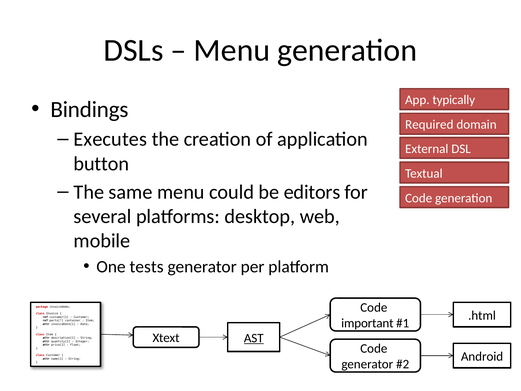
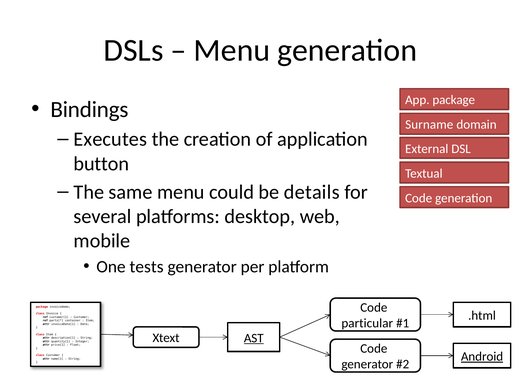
App typically: typically -> package
Required: Required -> Surname
editors: editors -> details
important: important -> particular
Android underline: none -> present
